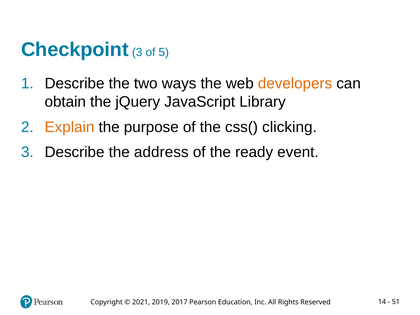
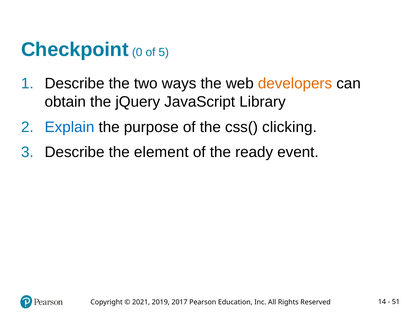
Checkpoint 3: 3 -> 0
Explain colour: orange -> blue
address: address -> element
